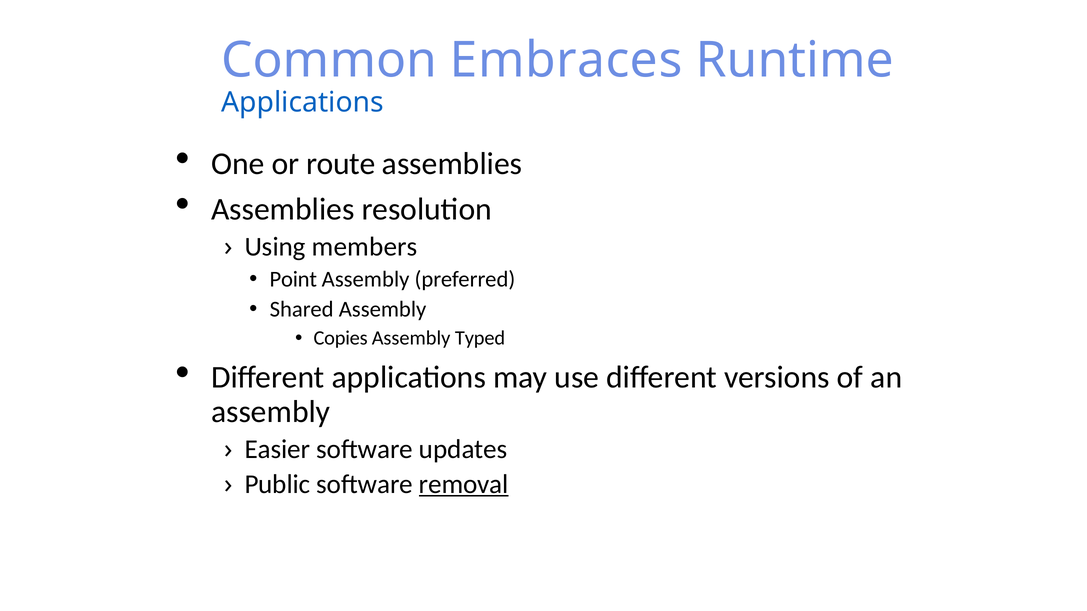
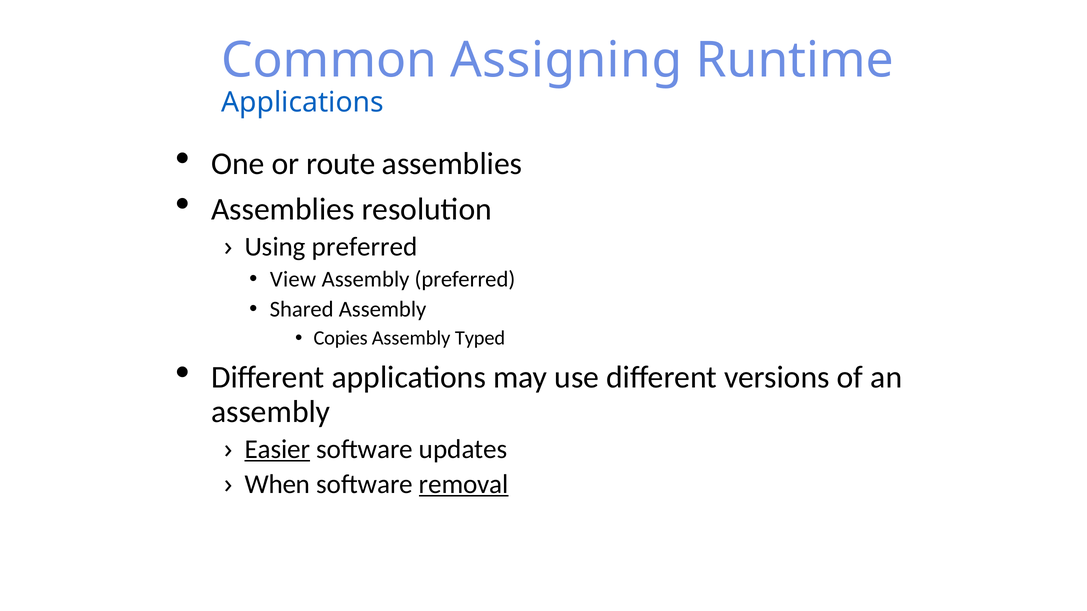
Embraces: Embraces -> Assigning
Using members: members -> preferred
Point: Point -> View
Easier underline: none -> present
Public: Public -> When
